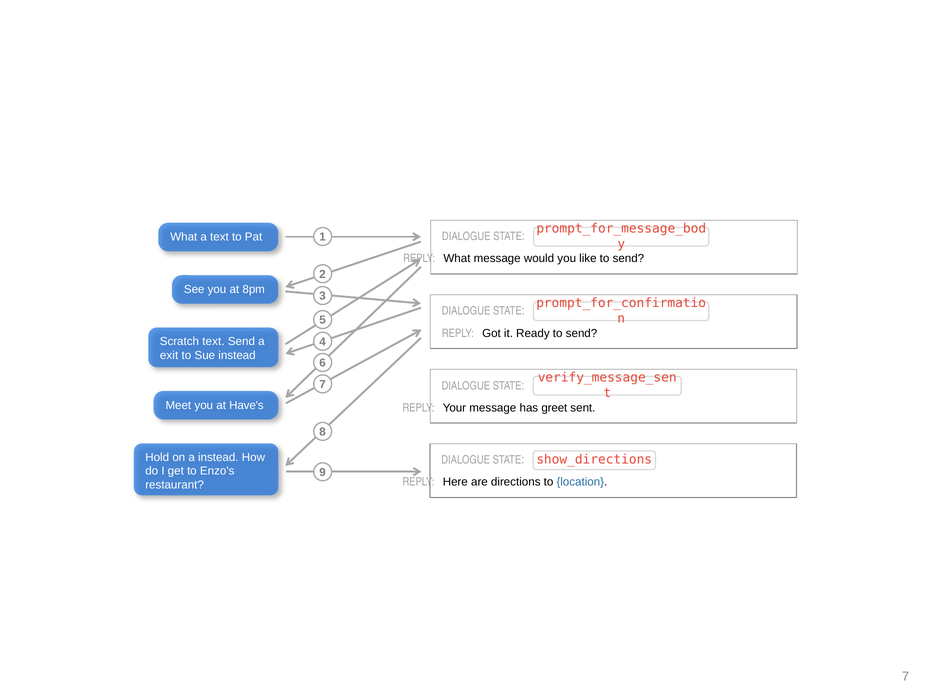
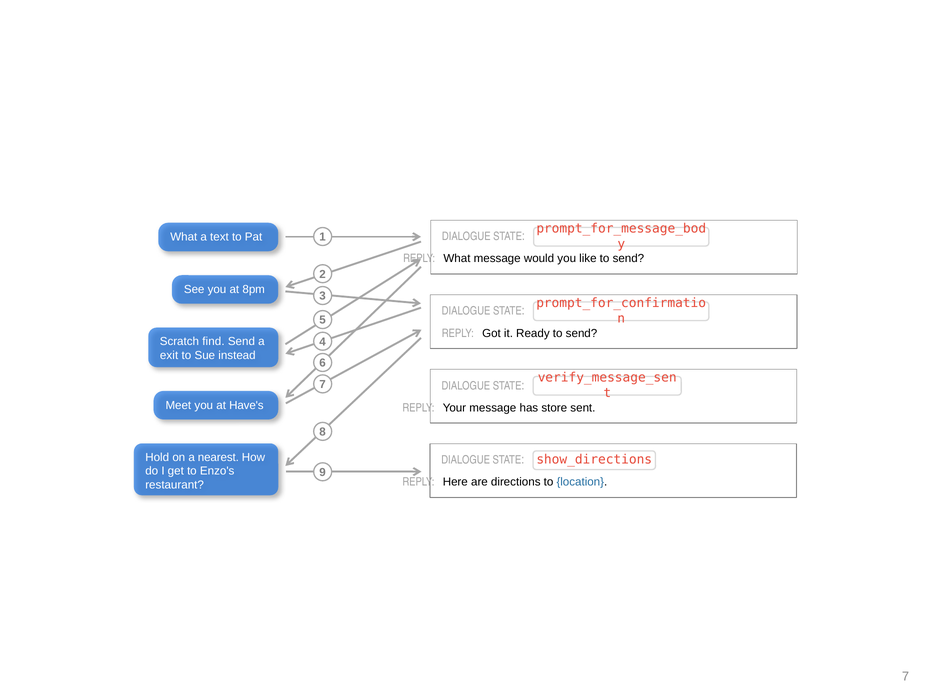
Scratch text: text -> find
greet: greet -> store
a instead: instead -> nearest
